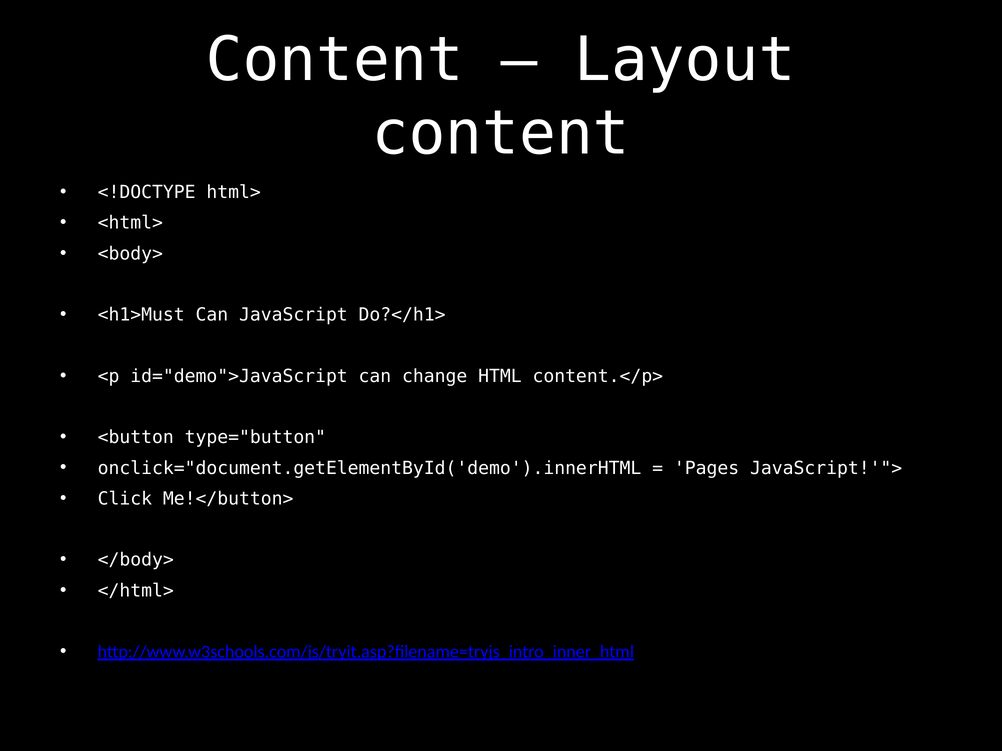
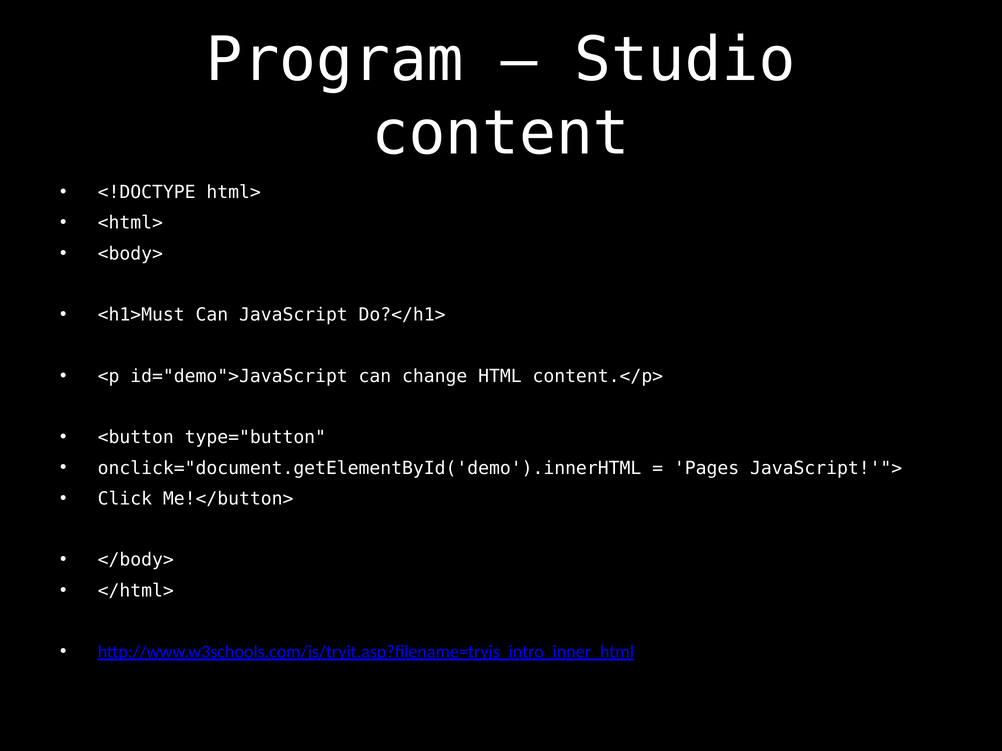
Content at (335, 60): Content -> Program
Layout: Layout -> Studio
